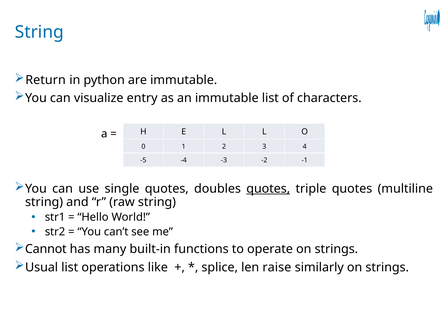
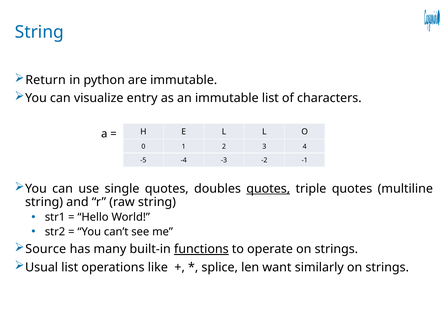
Cannot: Cannot -> Source
functions underline: none -> present
raise: raise -> want
